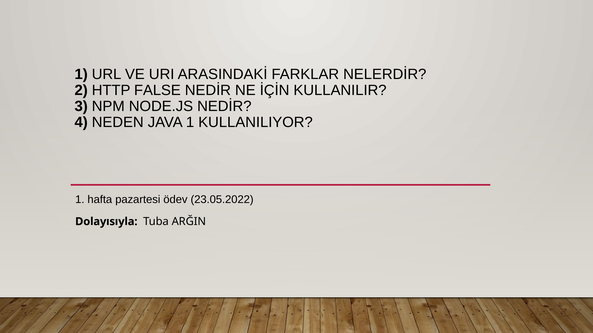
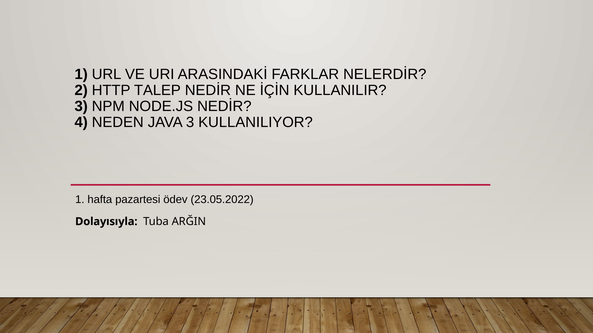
FALSE: FALSE -> TALEP
JAVA 1: 1 -> 3
